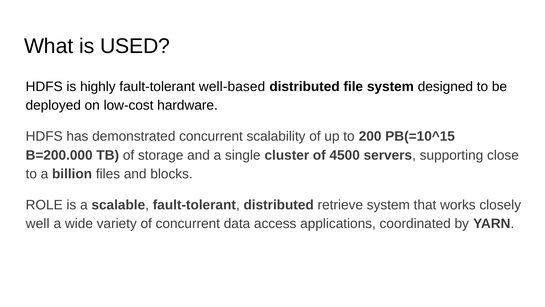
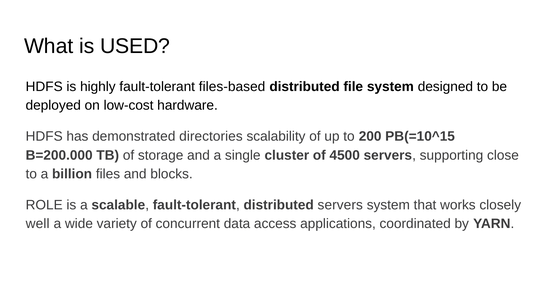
well-based: well-based -> files-based
demonstrated concurrent: concurrent -> directories
distributed retrieve: retrieve -> servers
